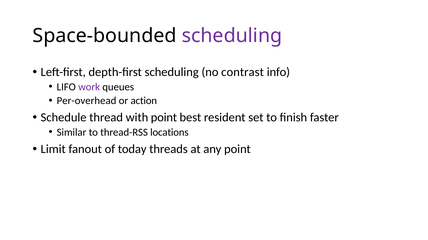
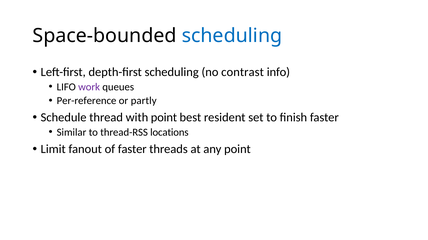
scheduling at (232, 36) colour: purple -> blue
Per-overhead: Per-overhead -> Per-reference
action: action -> partly
of today: today -> faster
